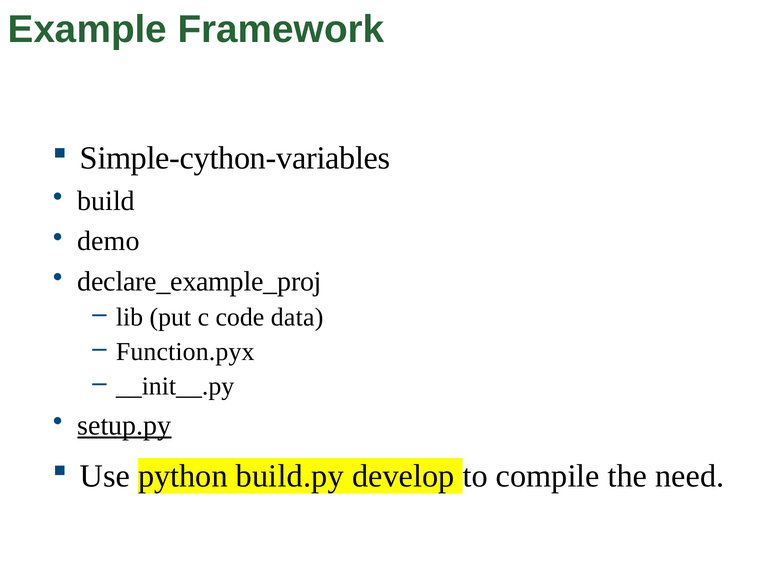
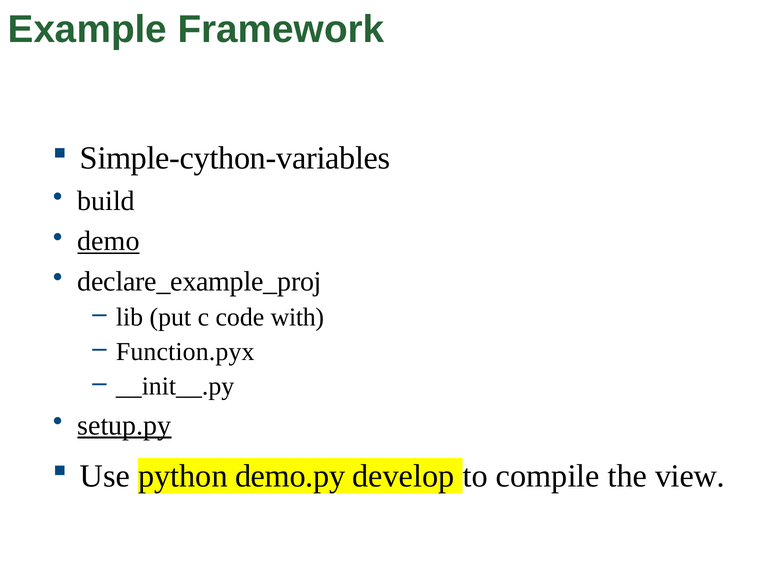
demo underline: none -> present
data: data -> with
build.py: build.py -> demo.py
need: need -> view
